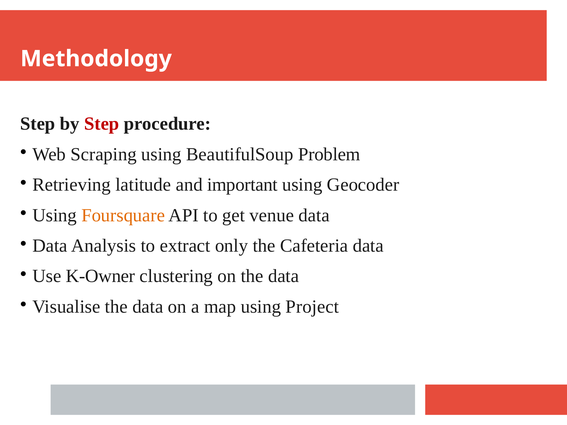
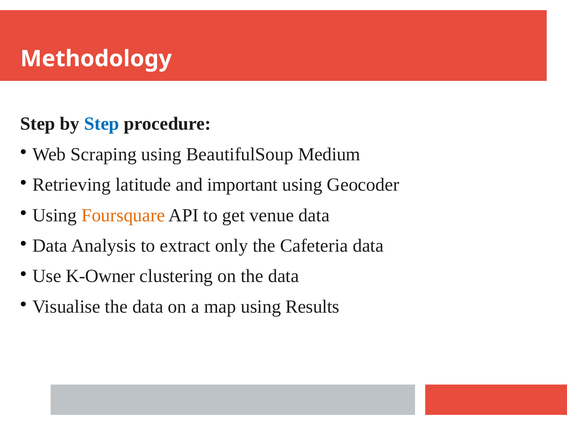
Step at (102, 124) colour: red -> blue
Problem: Problem -> Medium
Project: Project -> Results
